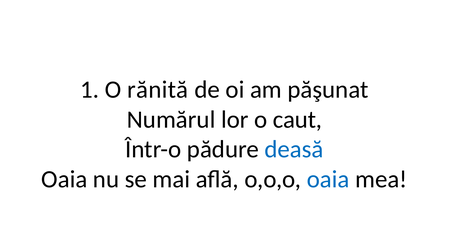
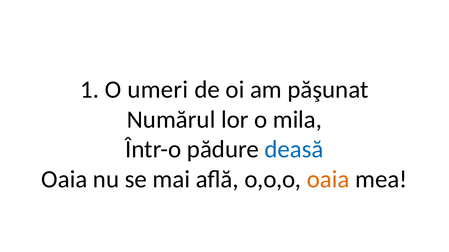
rănită: rănită -> umeri
caut: caut -> mila
oaia at (328, 180) colour: blue -> orange
